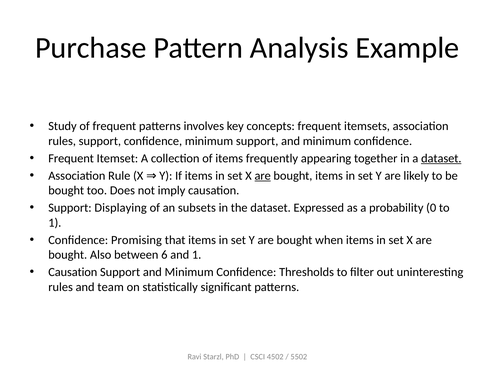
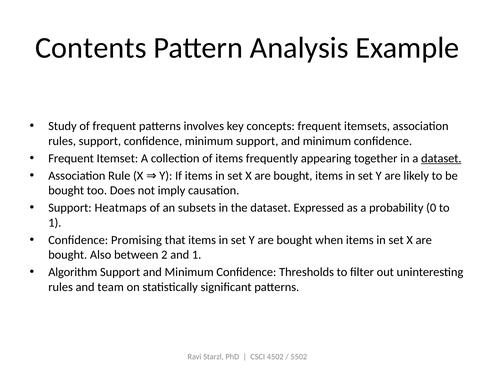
Purchase: Purchase -> Contents
are at (263, 176) underline: present -> none
Displaying: Displaying -> Heatmaps
6: 6 -> 2
Causation at (73, 272): Causation -> Algorithm
